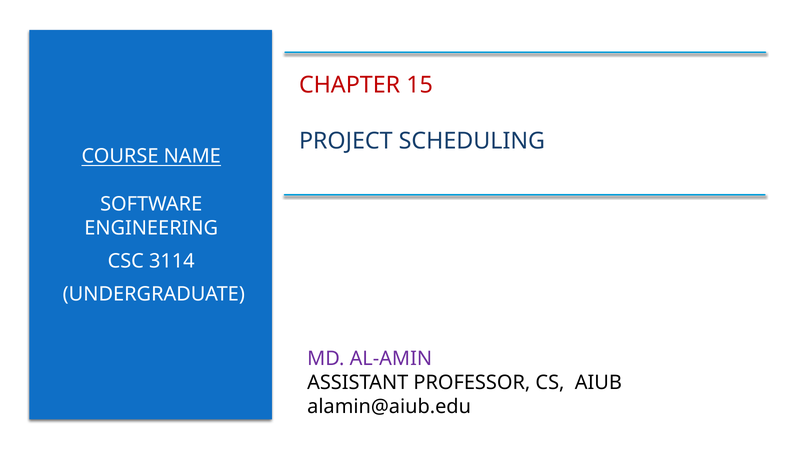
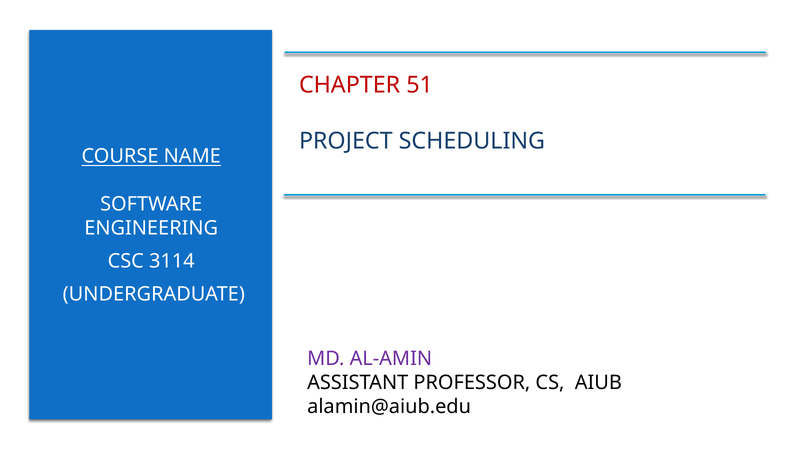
15: 15 -> 51
